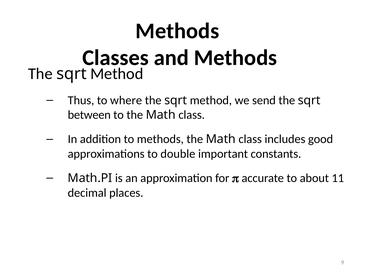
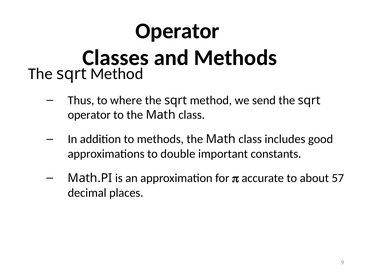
Methods at (177, 31): Methods -> Operator
between at (89, 115): between -> operator
11: 11 -> 57
